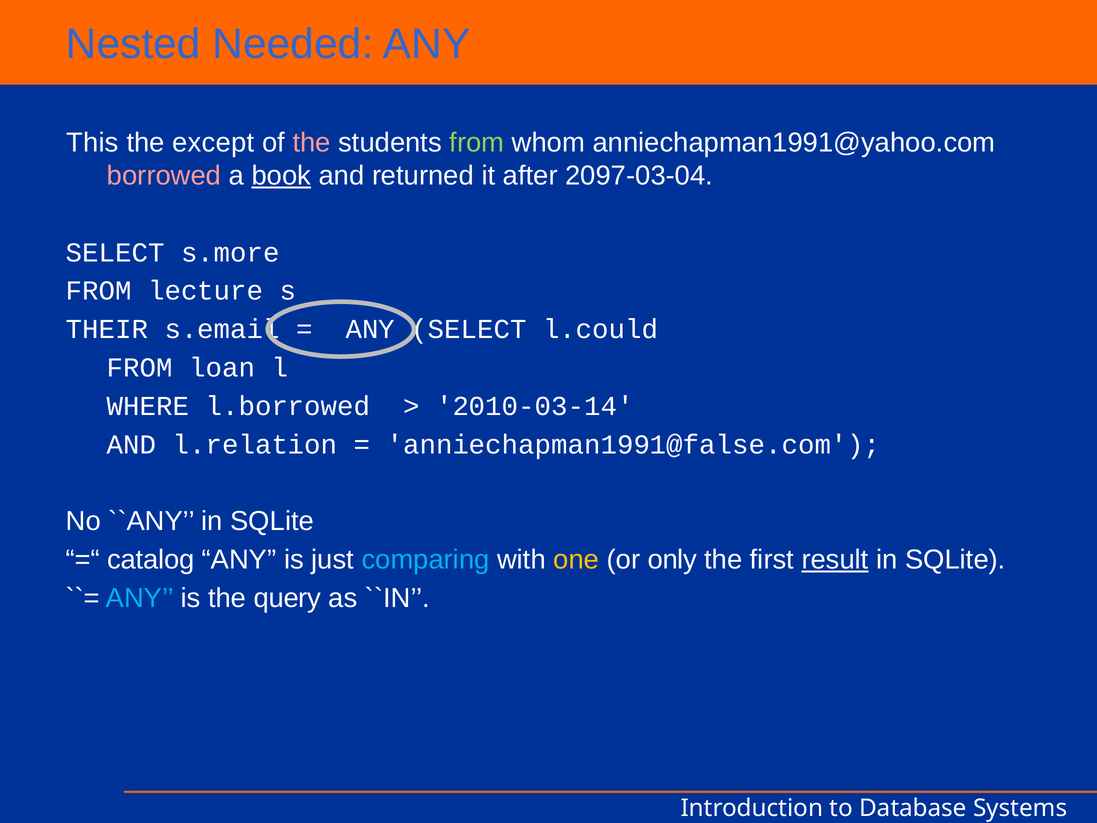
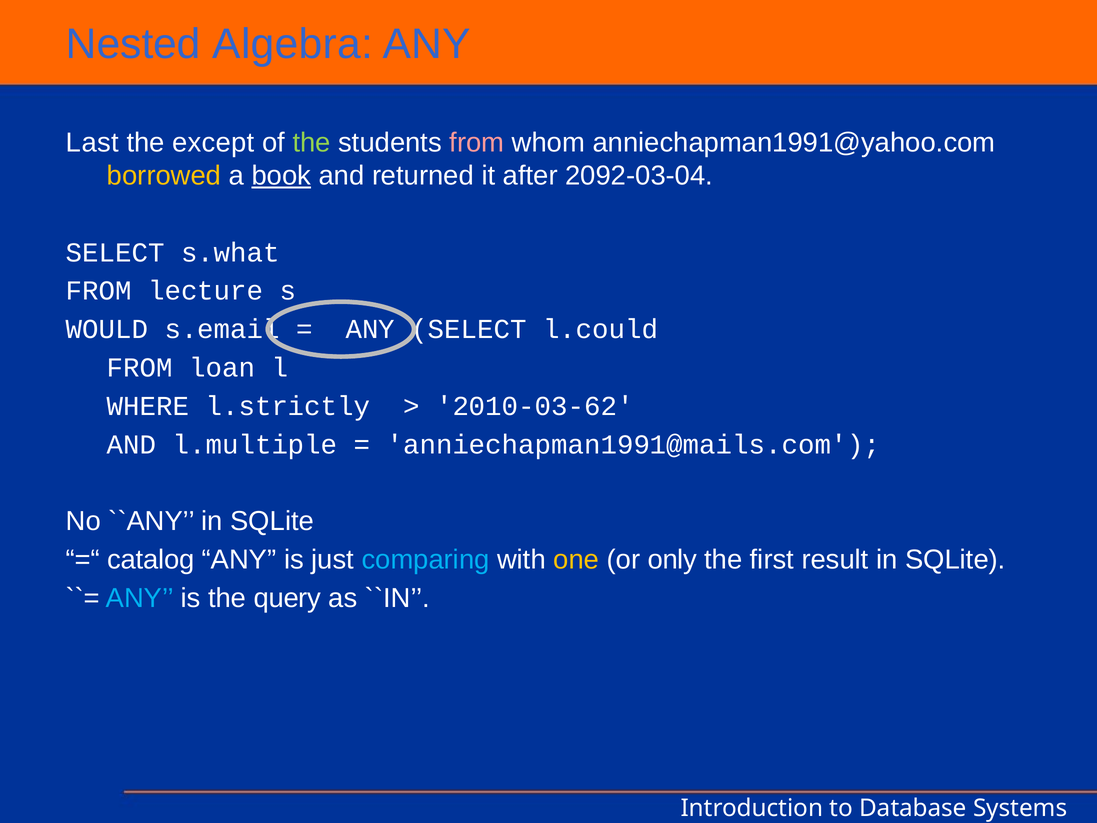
Needed: Needed -> Algebra
This: This -> Last
the at (312, 143) colour: pink -> light green
from at (477, 143) colour: light green -> pink
borrowed colour: pink -> yellow
2097-03-04: 2097-03-04 -> 2092-03-04
s.more: s.more -> s.what
THEIR: THEIR -> WOULD
l.borrowed: l.borrowed -> l.strictly
2010-03-14: 2010-03-14 -> 2010-03-62
l.relation: l.relation -> l.multiple
anniechapman1991@false.com: anniechapman1991@false.com -> anniechapman1991@mails.com
result underline: present -> none
